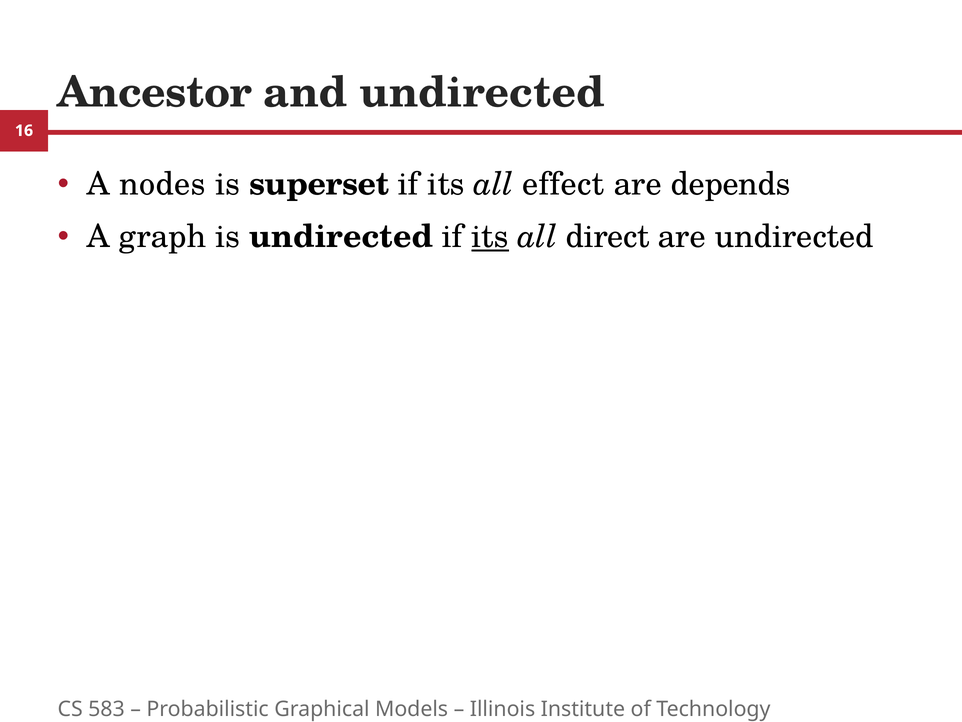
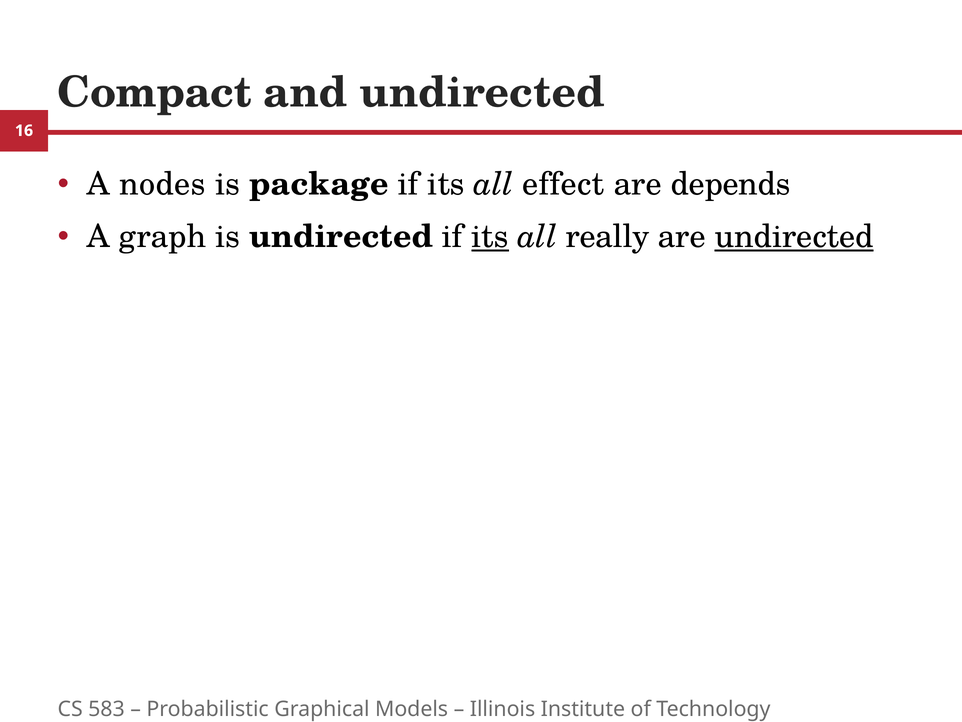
Ancestor: Ancestor -> Compact
superset: superset -> package
direct: direct -> really
undirected at (794, 236) underline: none -> present
